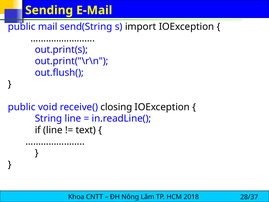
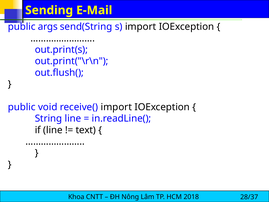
mail: mail -> args
receive( closing: closing -> import
